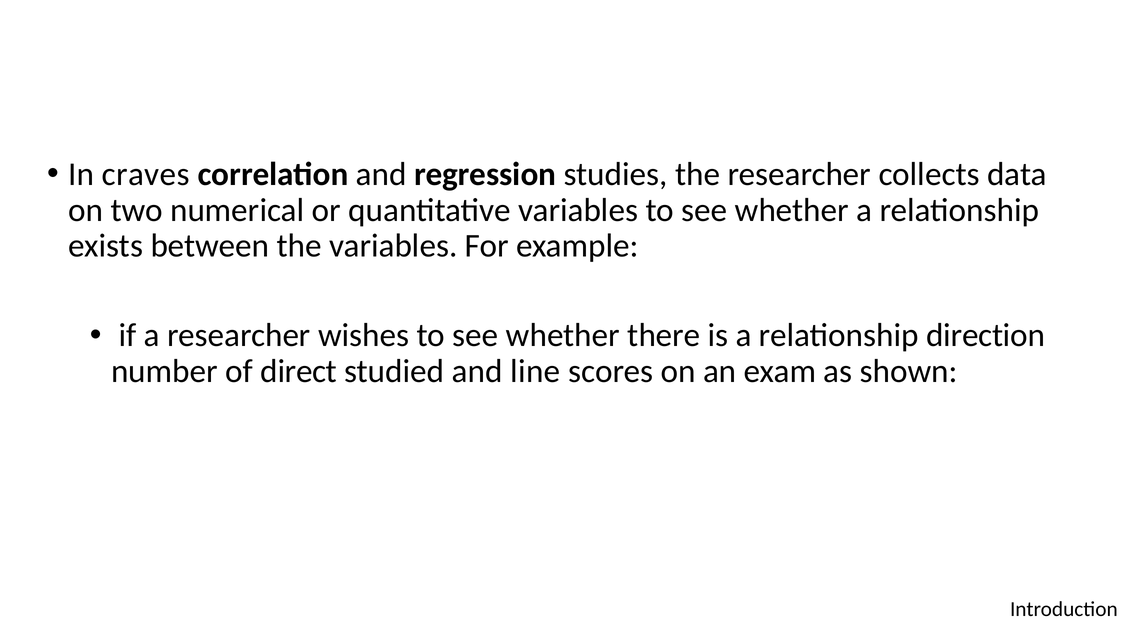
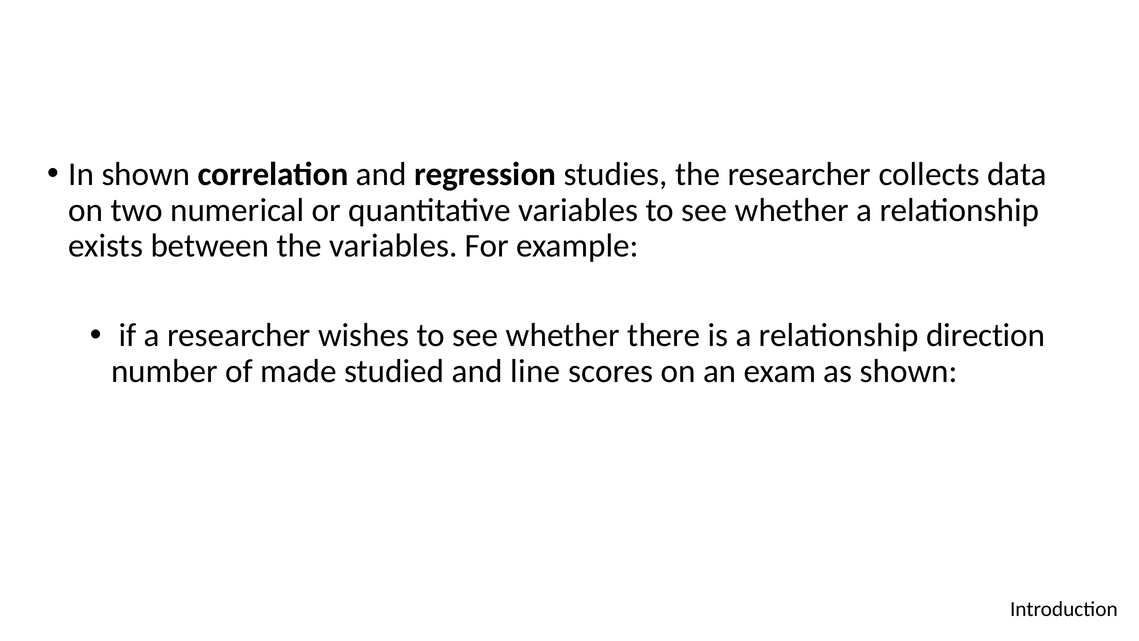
In craves: craves -> shown
direct: direct -> made
